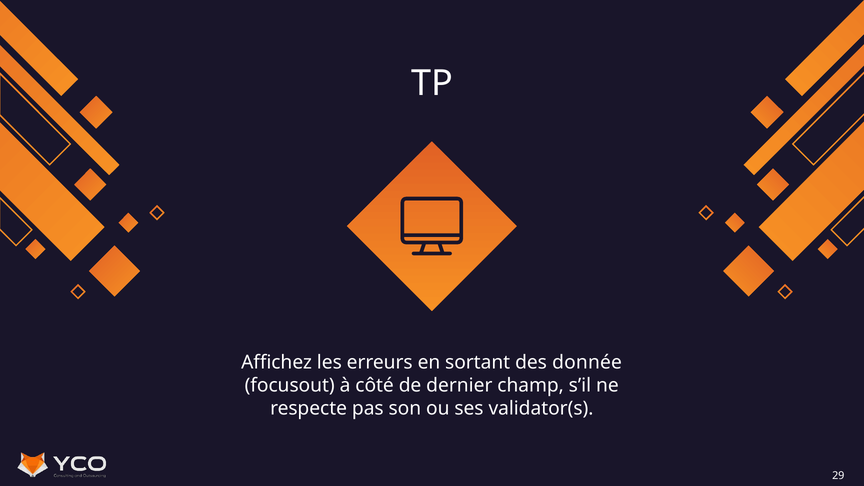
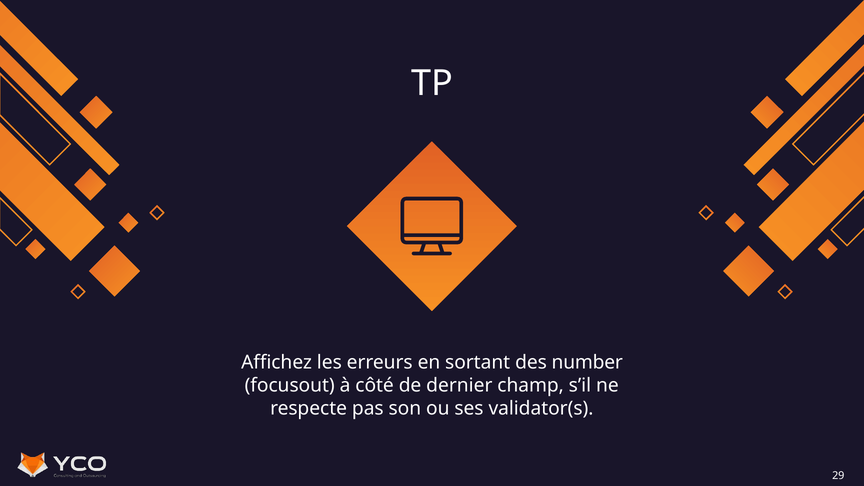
donnée: donnée -> number
